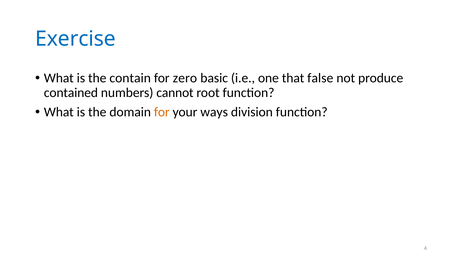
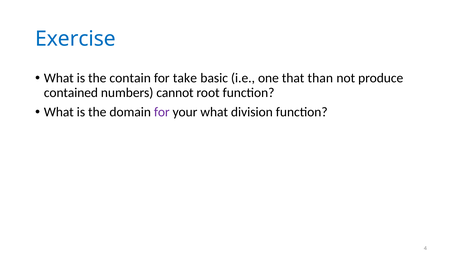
zero: zero -> take
false: false -> than
for at (162, 112) colour: orange -> purple
your ways: ways -> what
